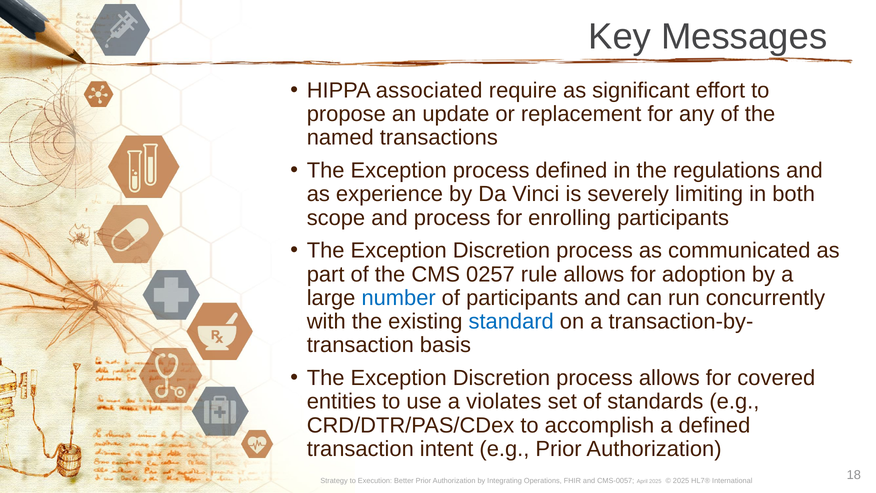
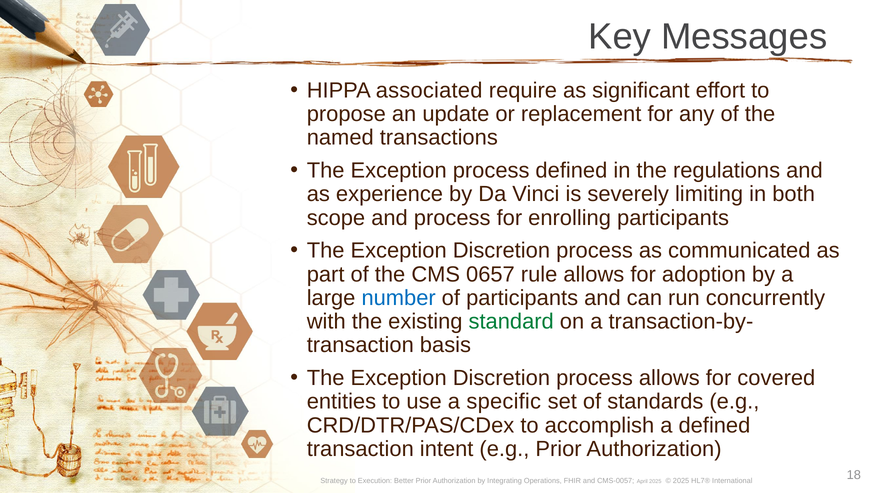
0257: 0257 -> 0657
standard colour: blue -> green
violates: violates -> specific
